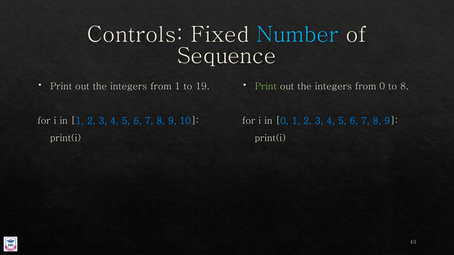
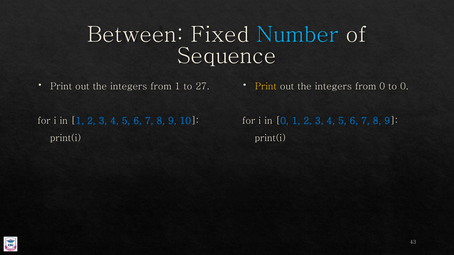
Controls: Controls -> Between
19: 19 -> 27
Print at (266, 87) colour: light green -> yellow
to 8: 8 -> 0
